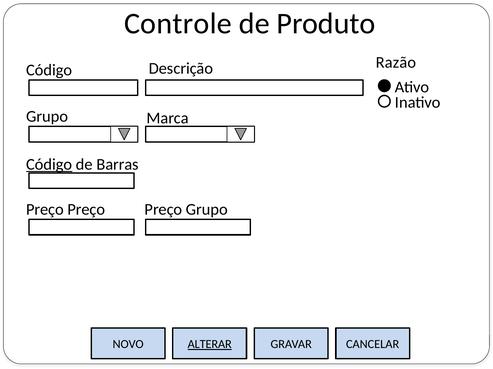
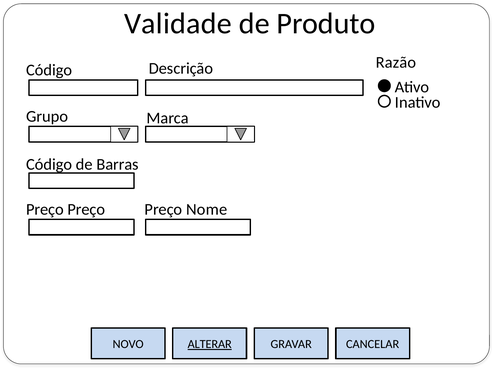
Controle: Controle -> Validade
Código at (49, 165) underline: present -> none
Preço Grupo: Grupo -> Nome
